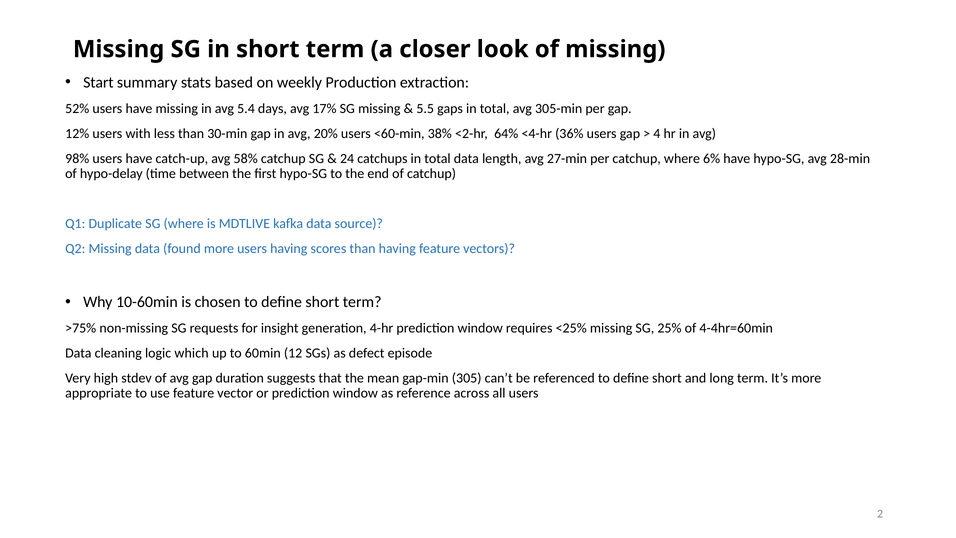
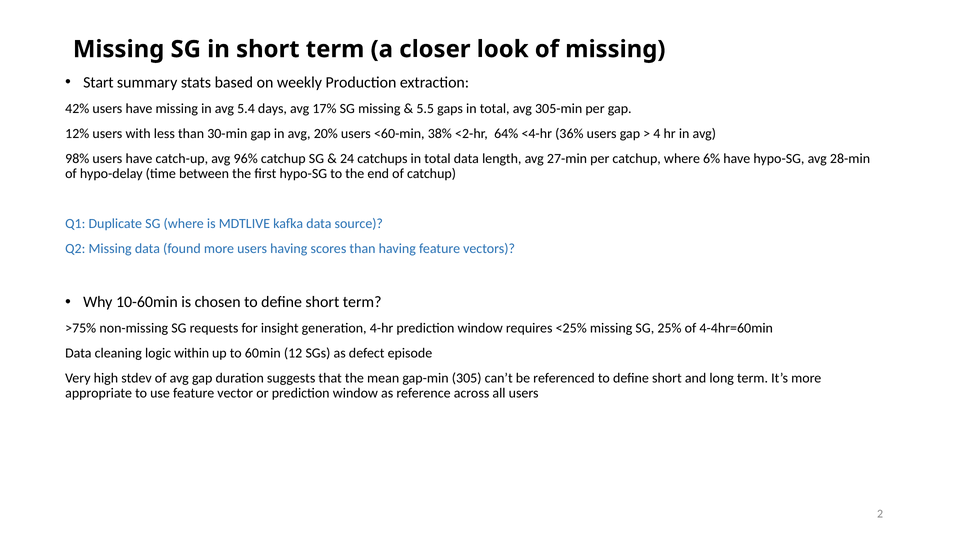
52%: 52% -> 42%
58%: 58% -> 96%
which: which -> within
